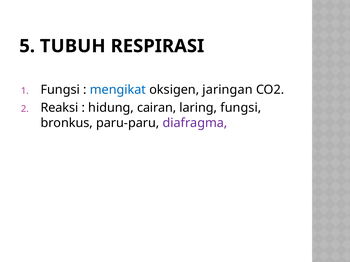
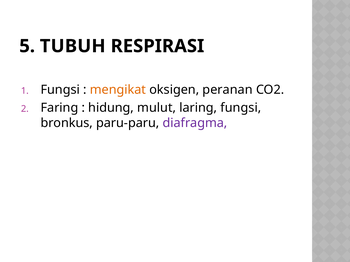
mengikat colour: blue -> orange
jaringan: jaringan -> peranan
Reaksi: Reaksi -> Faring
cairan: cairan -> mulut
